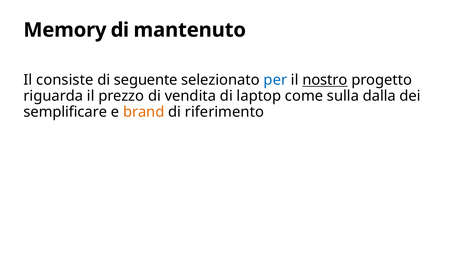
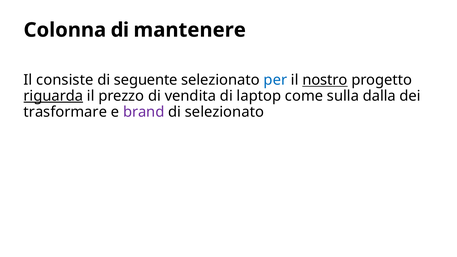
Memory: Memory -> Colonna
mantenuto: mantenuto -> mantenere
riguarda underline: none -> present
semplificare: semplificare -> trasformare
brand colour: orange -> purple
di riferimento: riferimento -> selezionato
